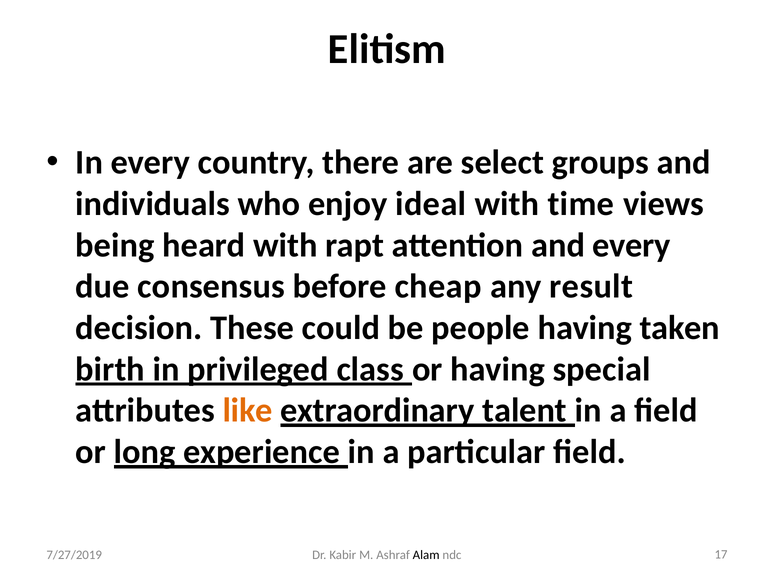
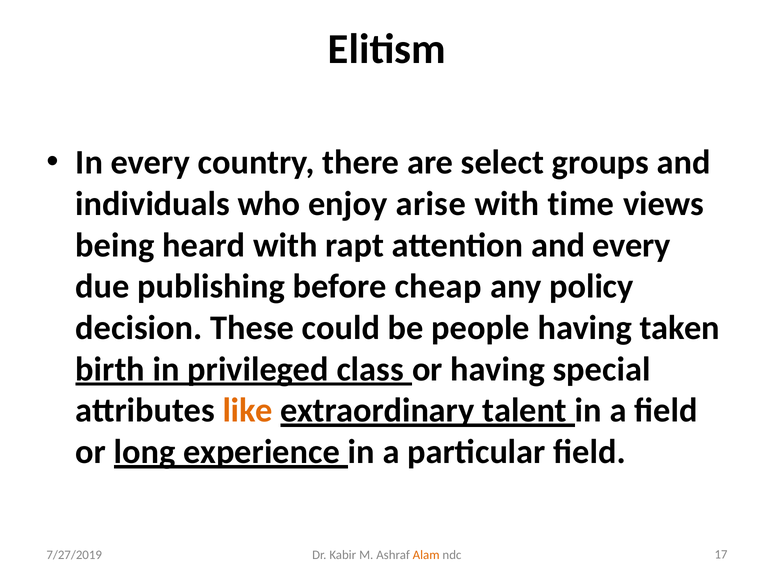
ideal: ideal -> arise
consensus: consensus -> publishing
result: result -> policy
Alam colour: black -> orange
